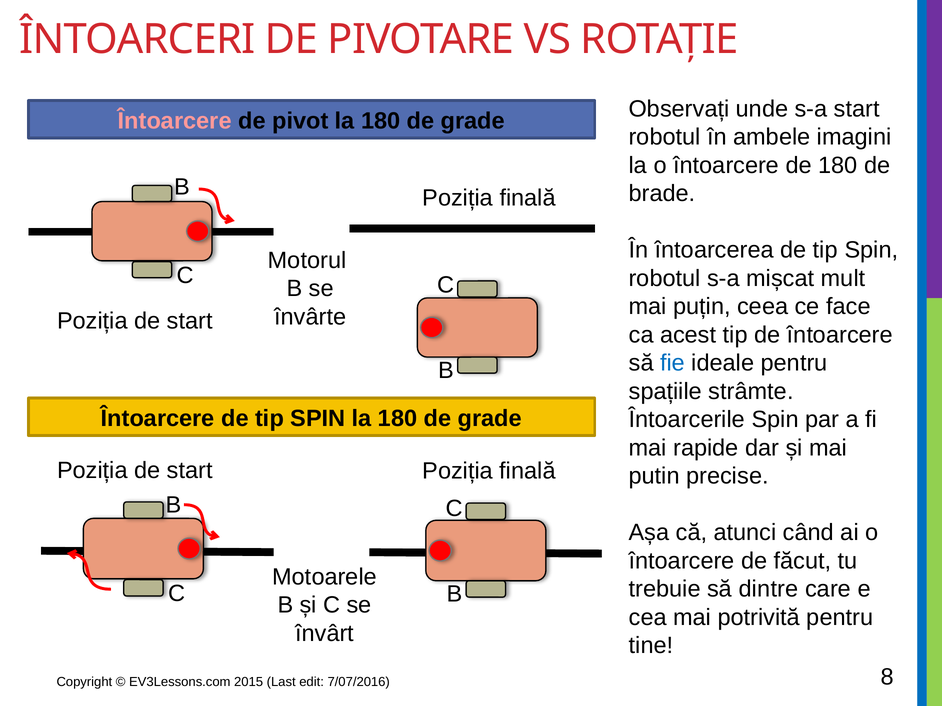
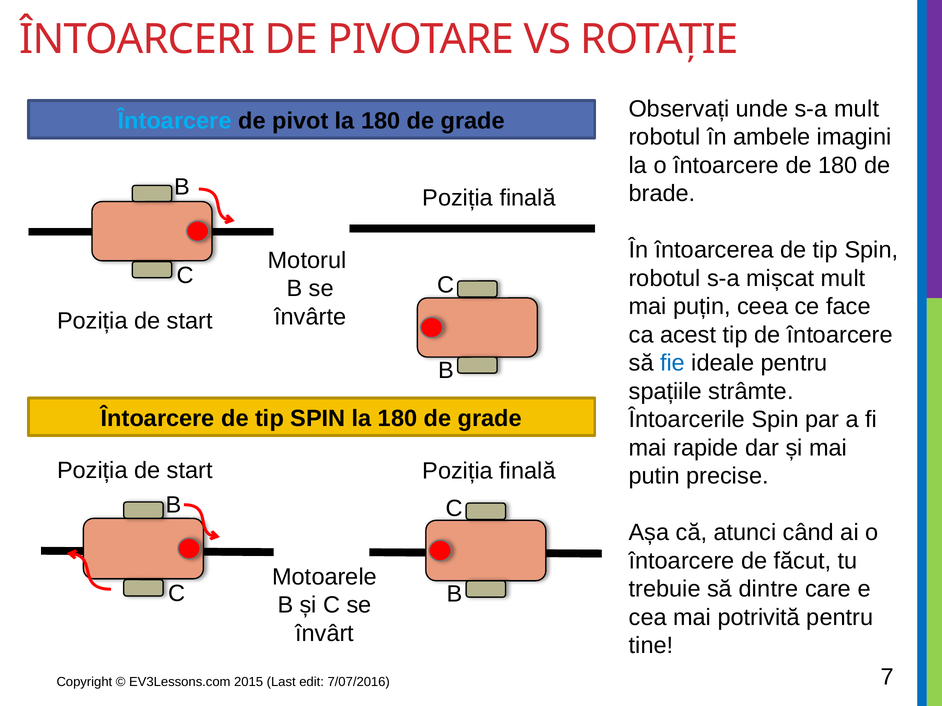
s-a start: start -> mult
Întoarcere at (175, 121) colour: pink -> light blue
8: 8 -> 7
